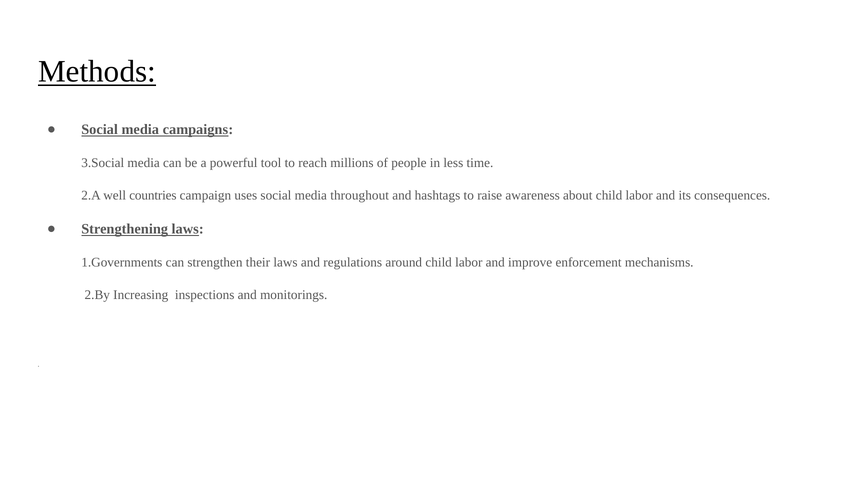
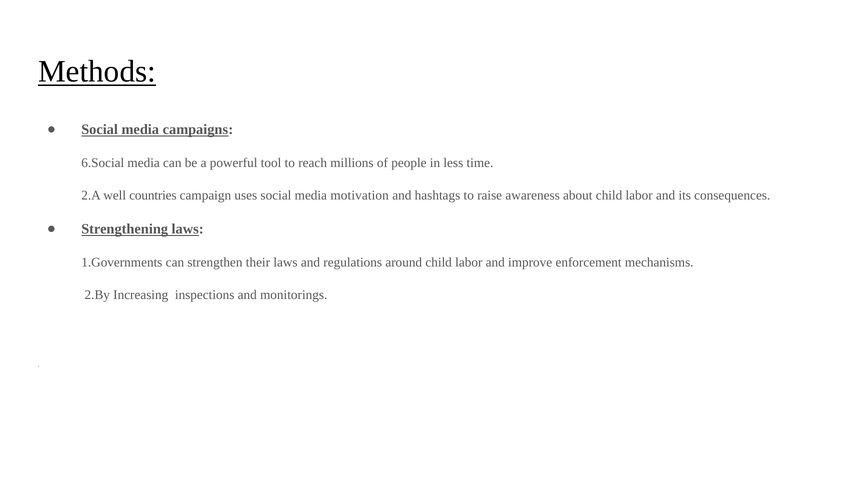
3.Social: 3.Social -> 6.Social
throughout: throughout -> motivation
